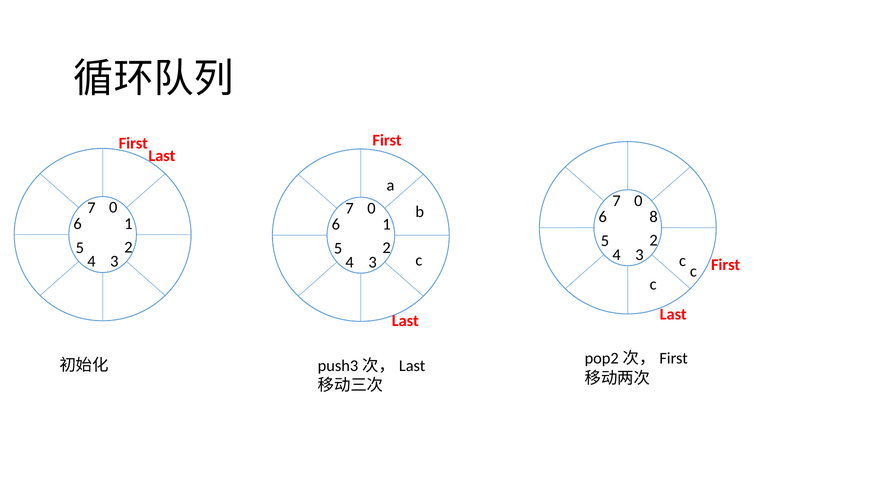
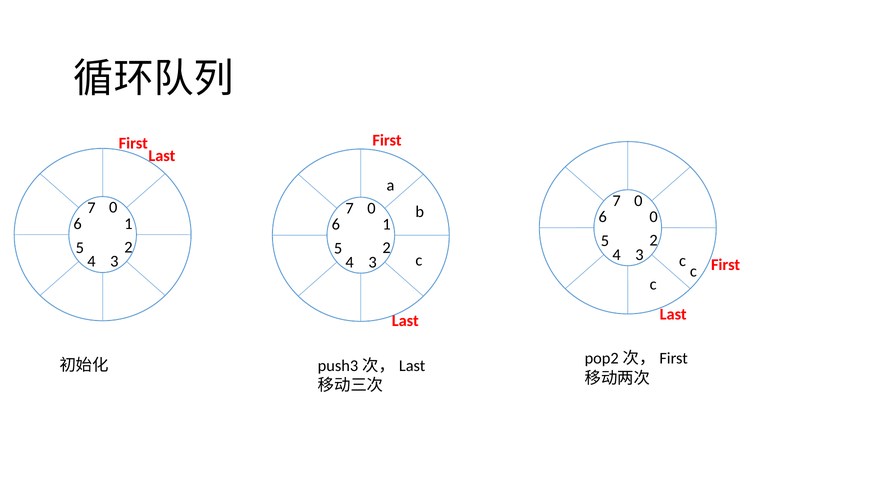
6 8: 8 -> 0
